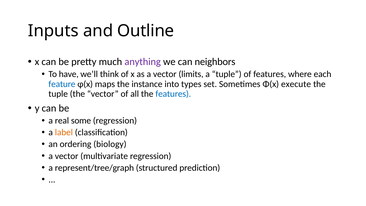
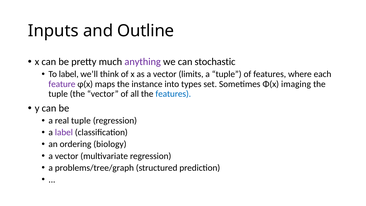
neighbors: neighbors -> stochastic
To have: have -> label
feature colour: blue -> purple
execute: execute -> imaging
real some: some -> tuple
label at (64, 132) colour: orange -> purple
represent/tree/graph: represent/tree/graph -> problems/tree/graph
